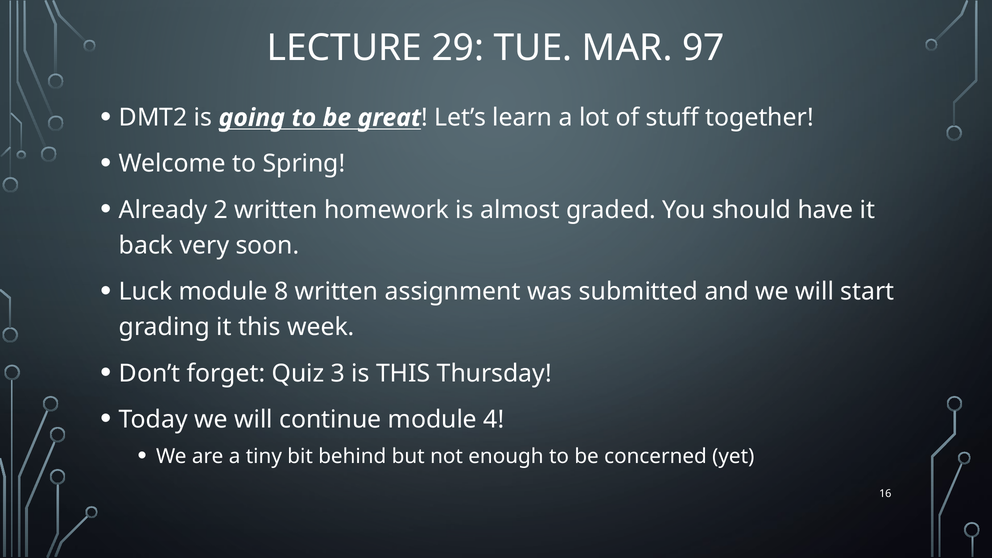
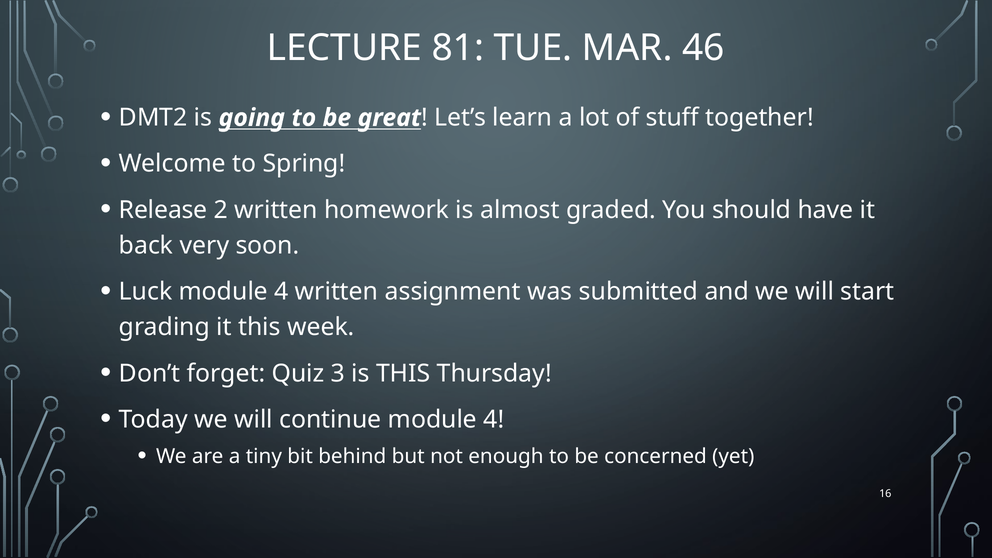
29: 29 -> 81
97: 97 -> 46
Already: Already -> Release
8 at (281, 292): 8 -> 4
